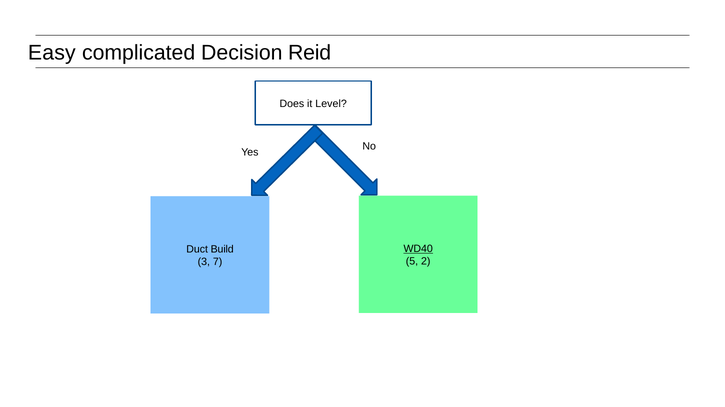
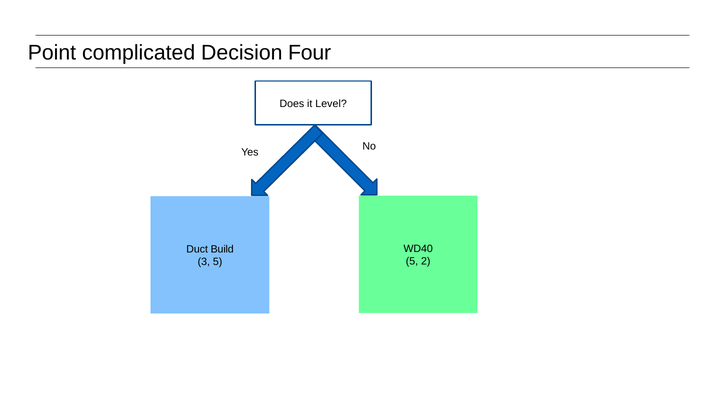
Easy: Easy -> Point
Reid: Reid -> Four
WD40 underline: present -> none
3 7: 7 -> 5
